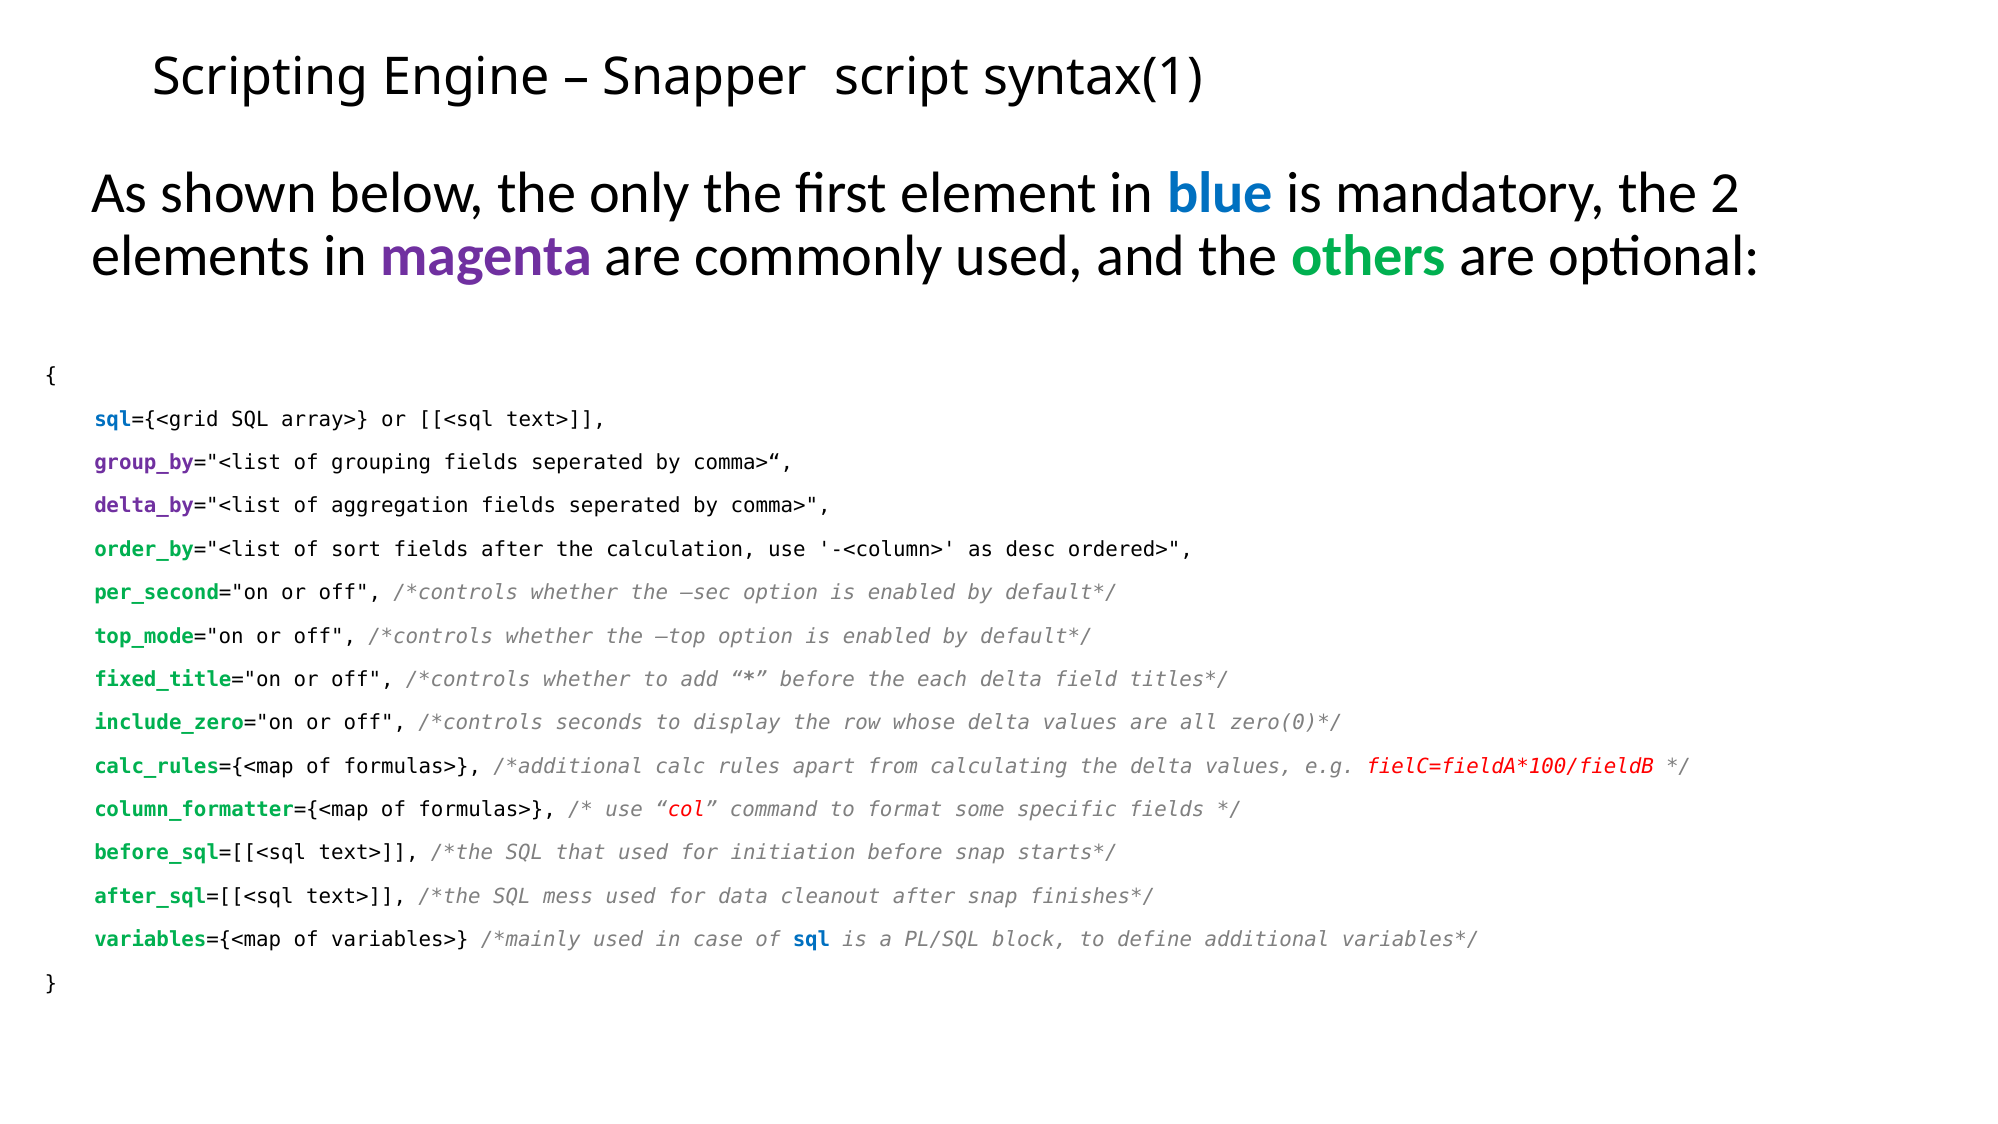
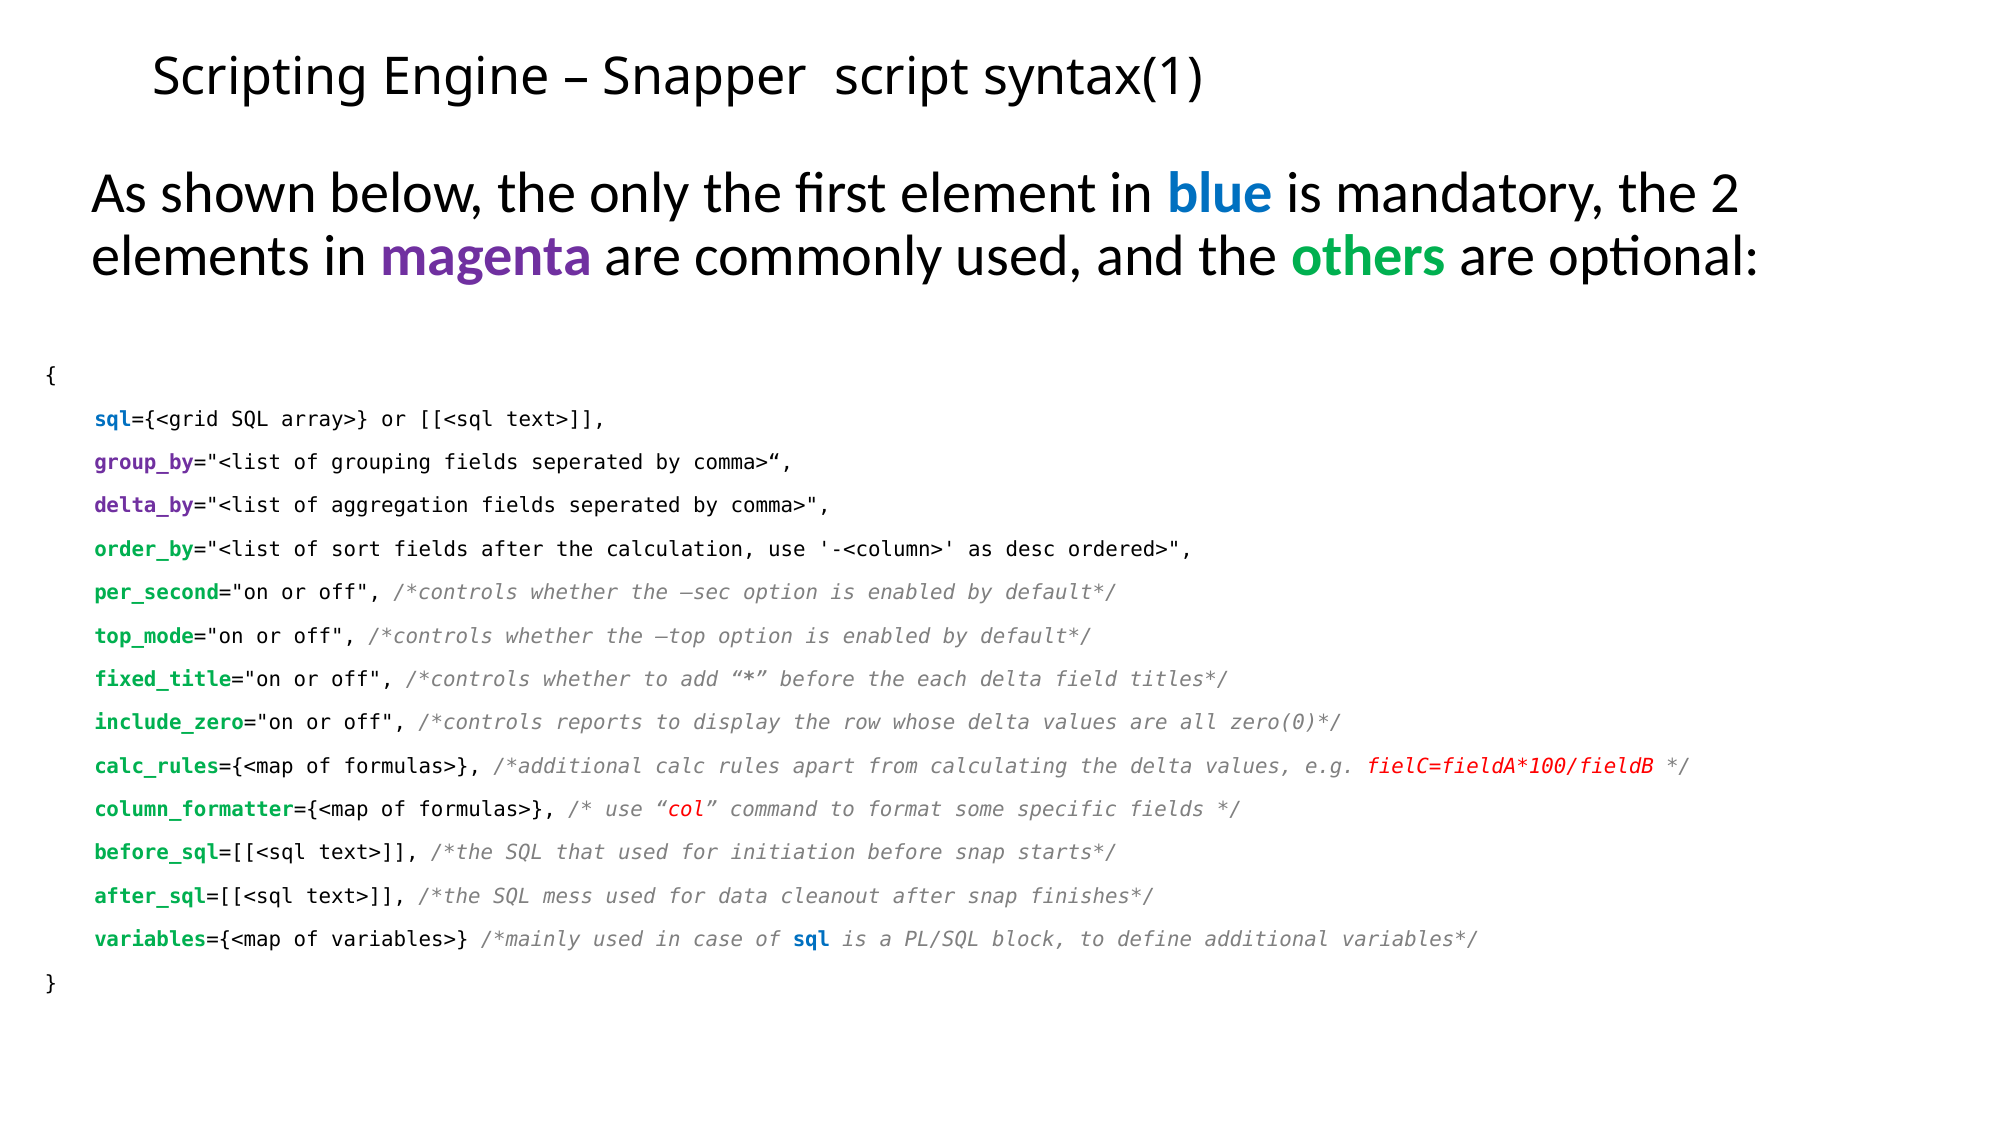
seconds: seconds -> reports
